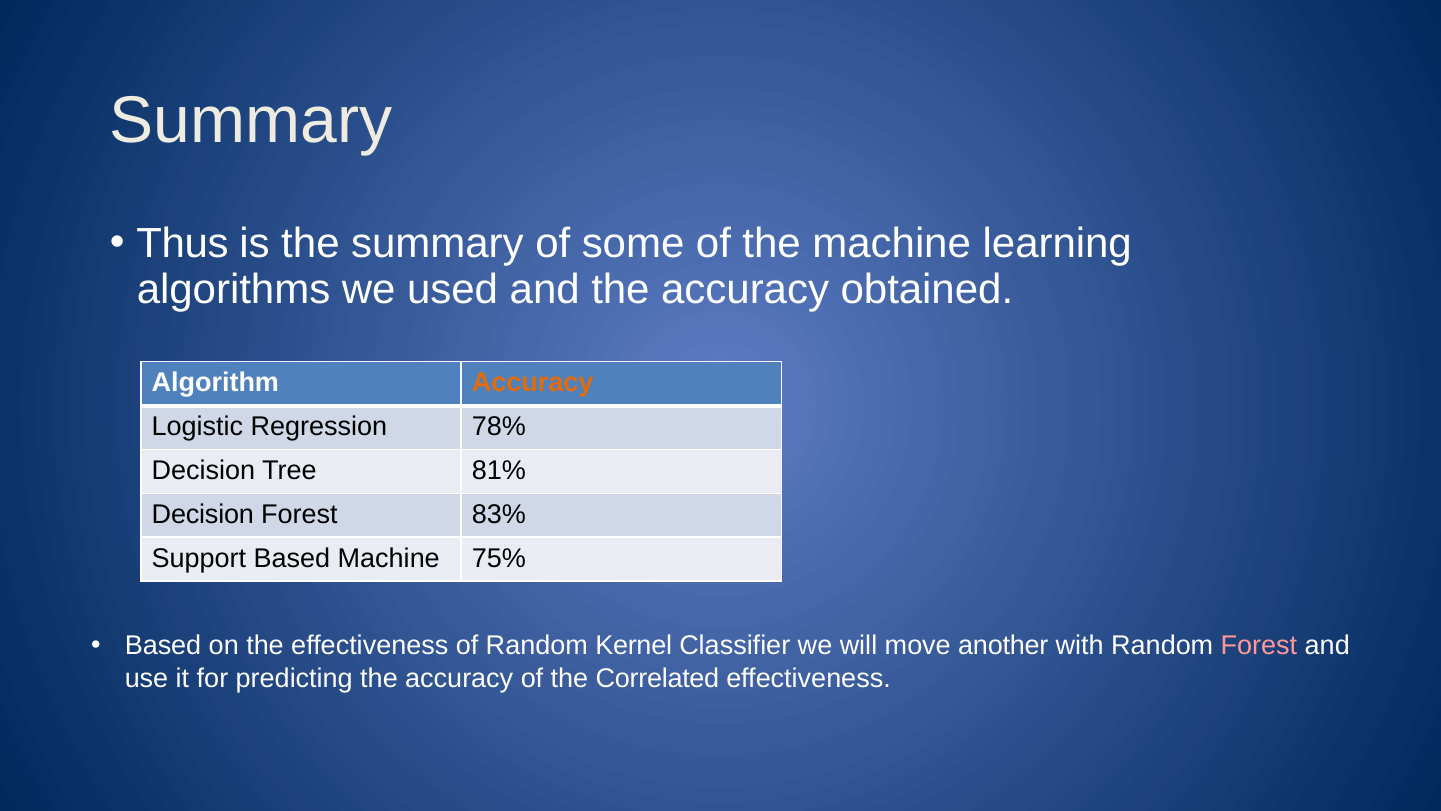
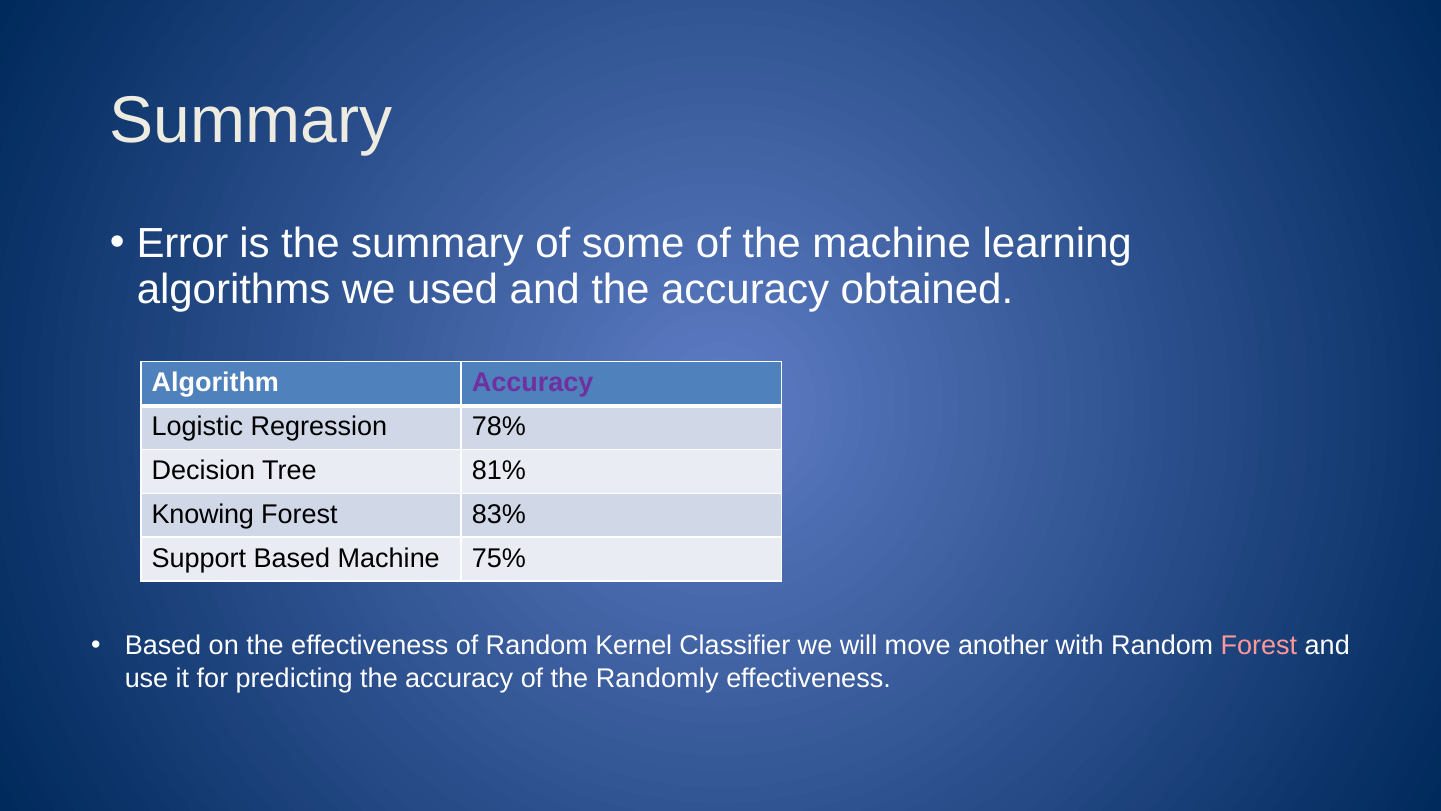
Thus: Thus -> Error
Accuracy at (533, 383) colour: orange -> purple
Decision at (203, 514): Decision -> Knowing
Correlated: Correlated -> Randomly
